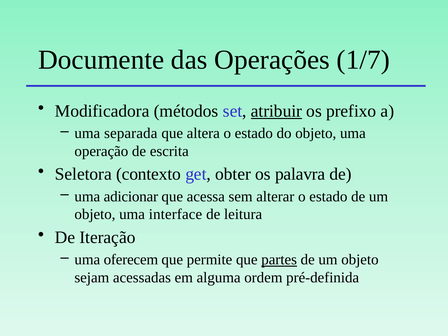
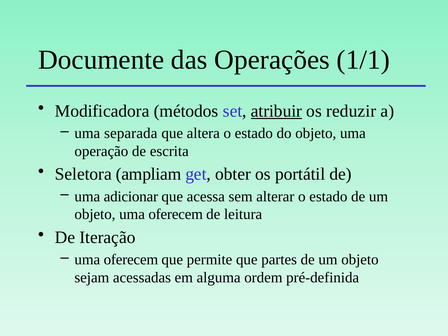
1/7: 1/7 -> 1/1
prefixo: prefixo -> reduzir
contexto: contexto -> ampliam
palavra: palavra -> portátil
objeto uma interface: interface -> oferecem
partes underline: present -> none
